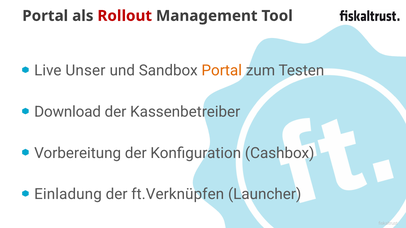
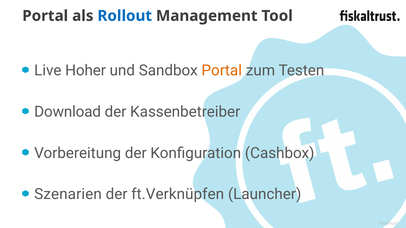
Rollout colour: red -> blue
Unser: Unser -> Hoher
Einladung: Einladung -> Szenarien
